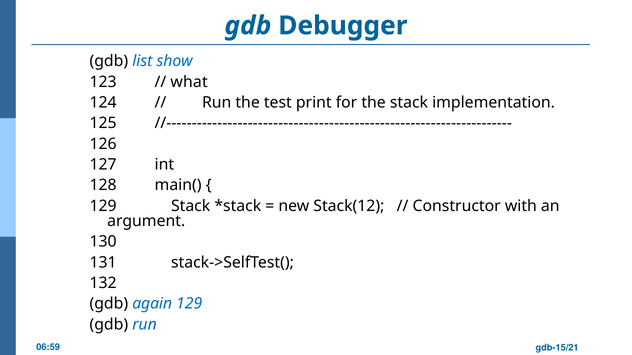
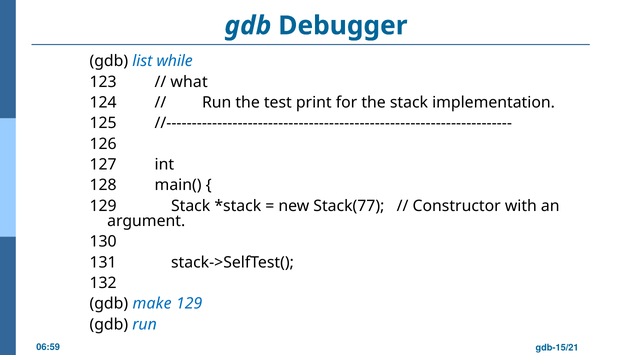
show: show -> while
Stack(12: Stack(12 -> Stack(77
again: again -> make
